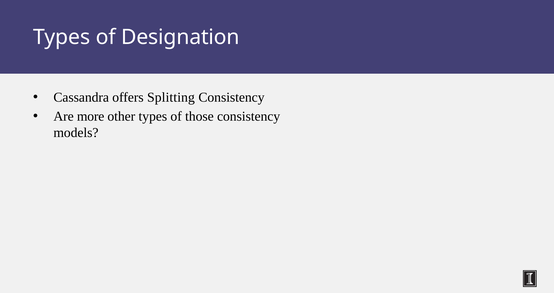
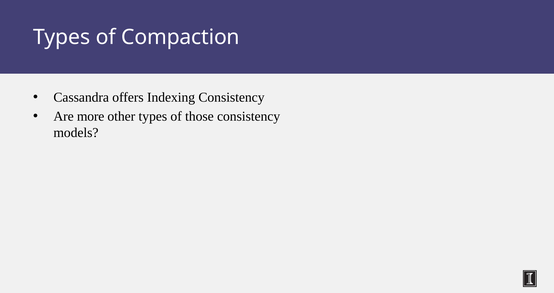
Designation: Designation -> Compaction
Splitting: Splitting -> Indexing
